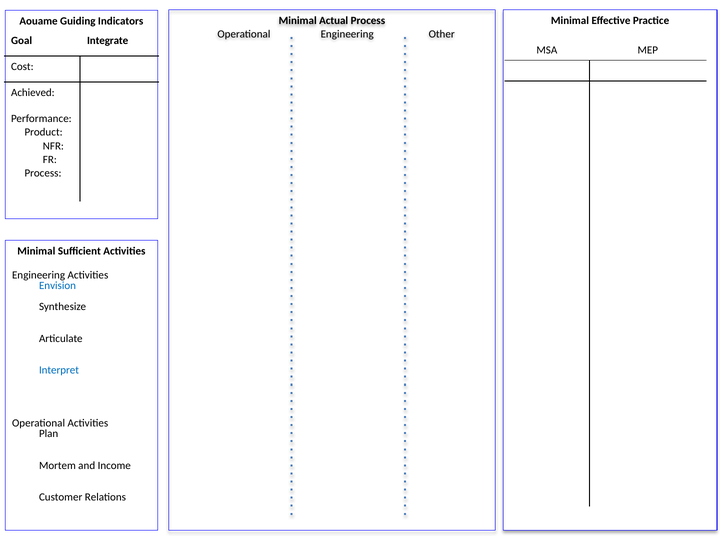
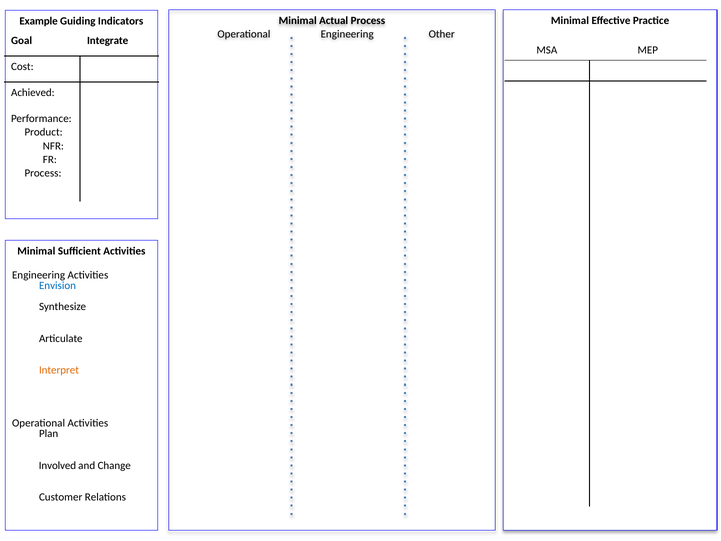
Aouame: Aouame -> Example
Interpret colour: blue -> orange
Mortem: Mortem -> Involved
Income: Income -> Change
